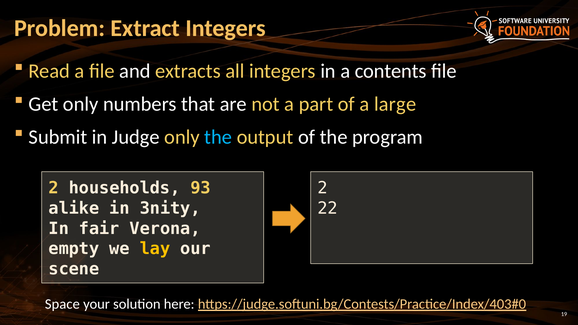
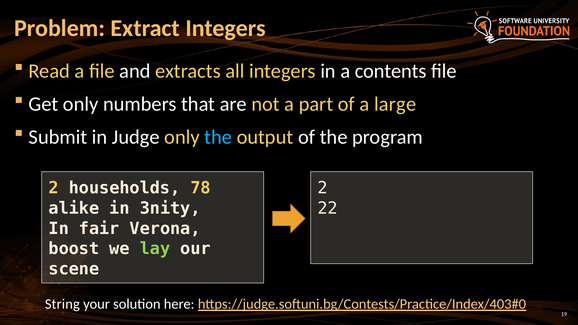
93: 93 -> 78
empty: empty -> boost
lay colour: yellow -> light green
Space: Space -> String
